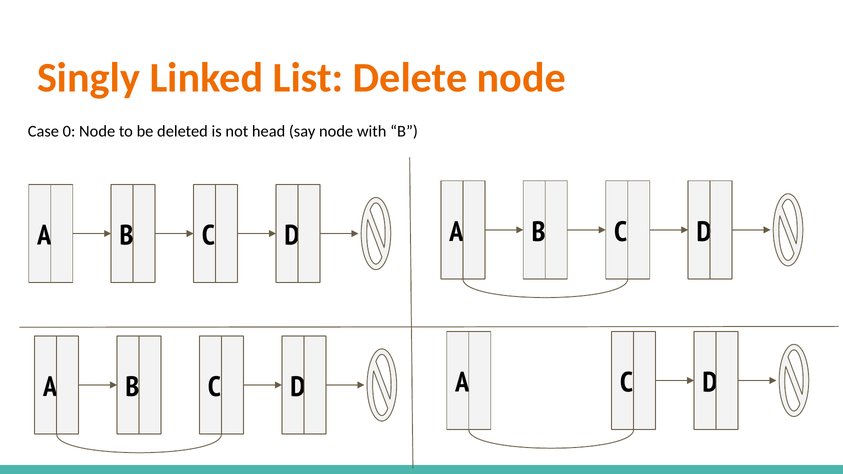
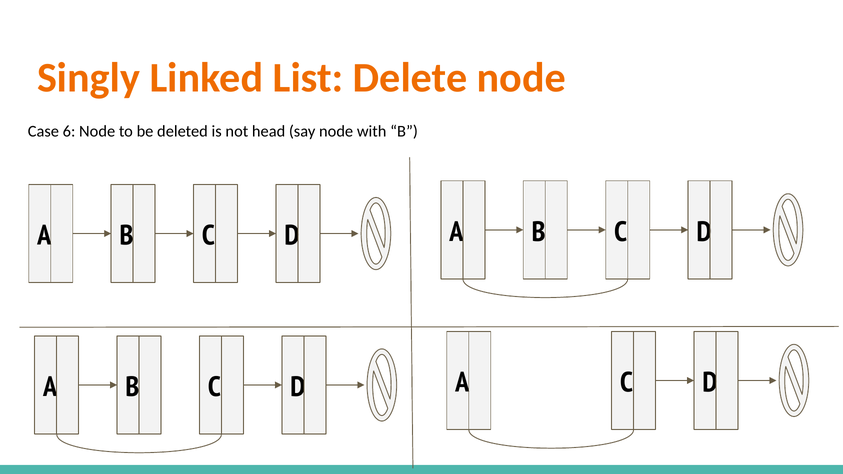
0: 0 -> 6
